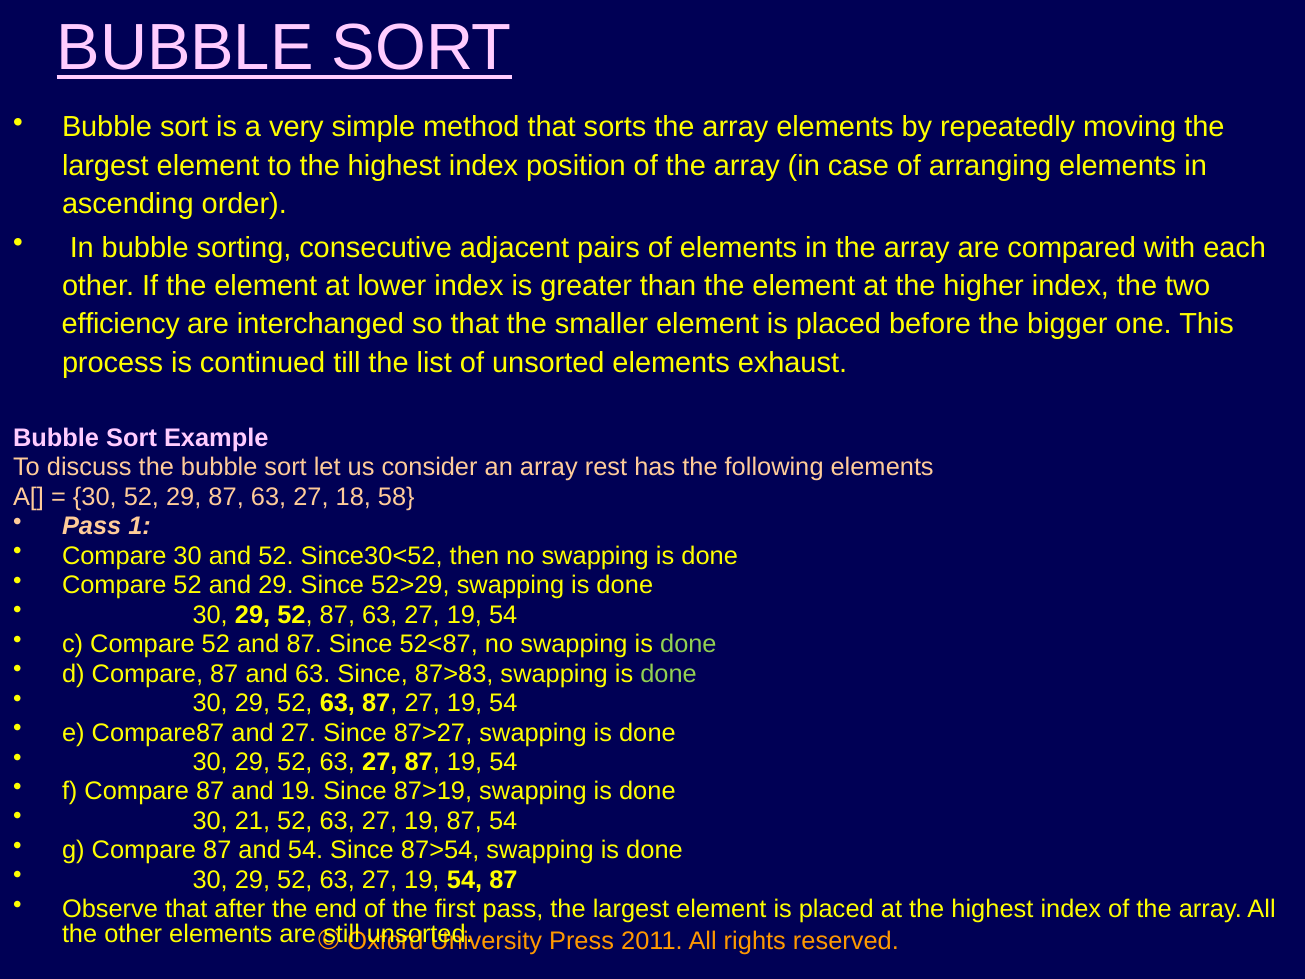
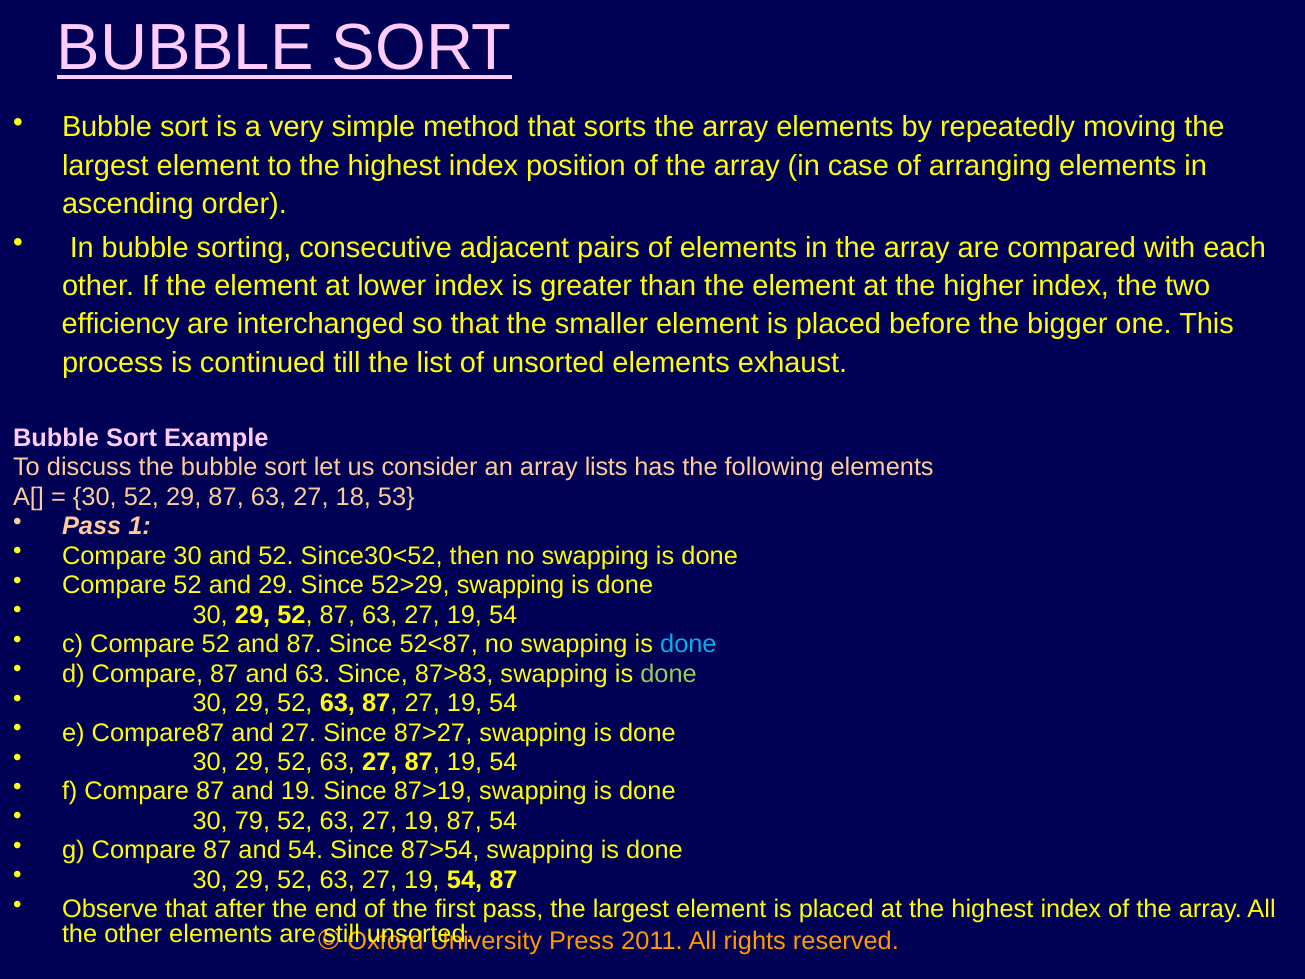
rest: rest -> lists
58: 58 -> 53
done at (688, 644) colour: light green -> light blue
21: 21 -> 79
